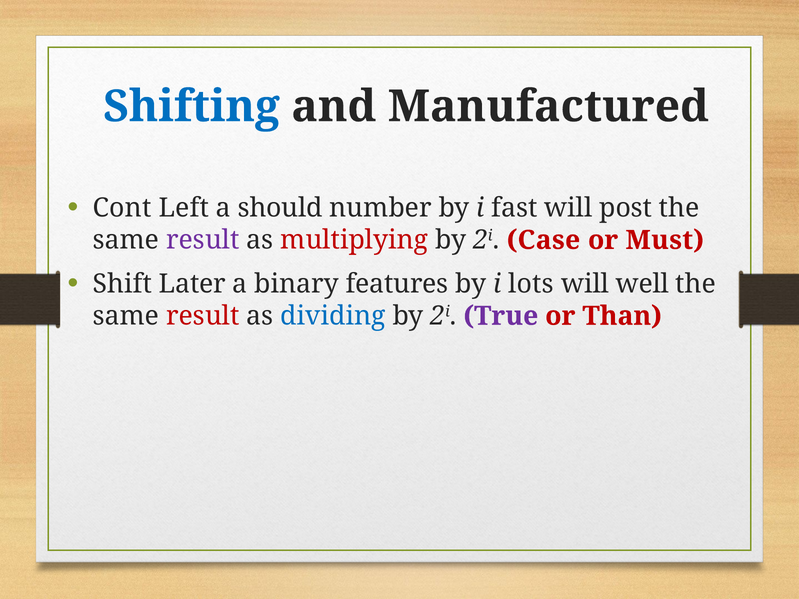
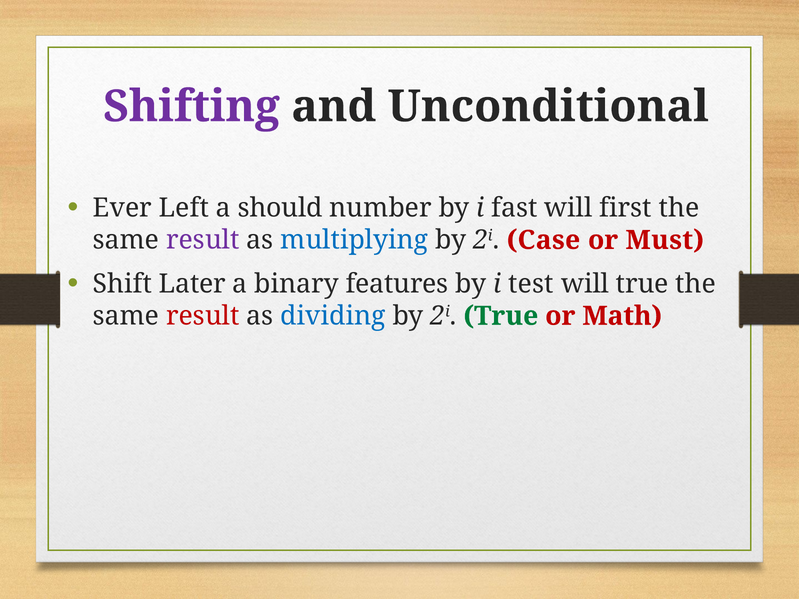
Shifting colour: blue -> purple
Manufactured: Manufactured -> Unconditional
Cont: Cont -> Ever
post: post -> first
multiplying colour: red -> blue
lots: lots -> test
will well: well -> true
True at (501, 316) colour: purple -> green
Than: Than -> Math
